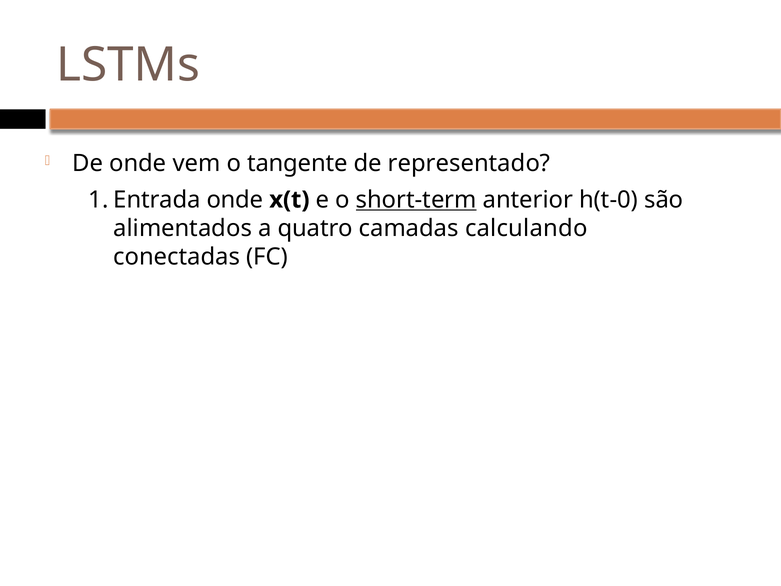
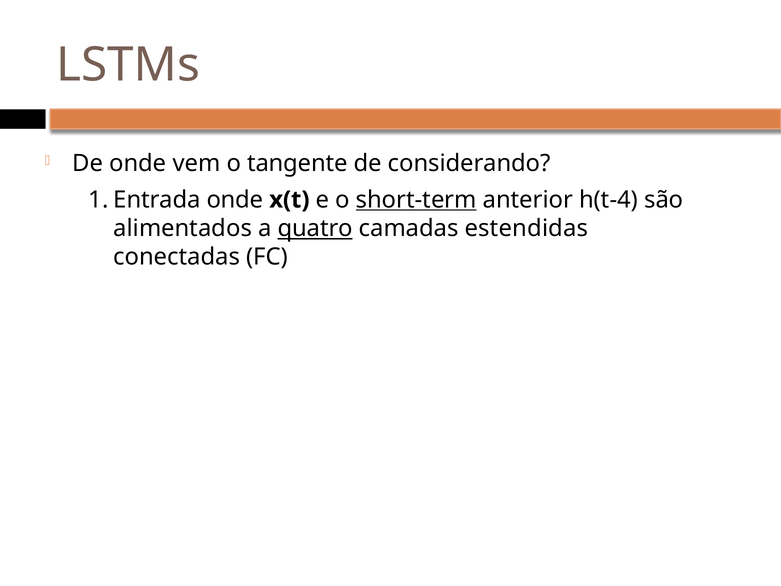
representado: representado -> considerando
h(t-0: h(t-0 -> h(t-4
quatro underline: none -> present
calculando: calculando -> estendidas
